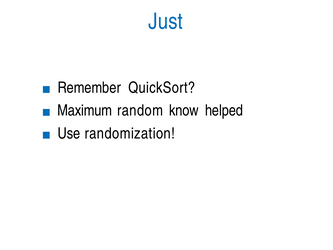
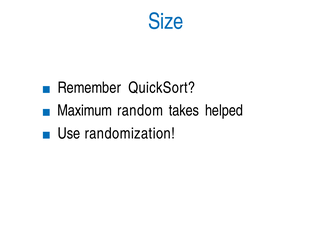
Just: Just -> Size
know: know -> takes
